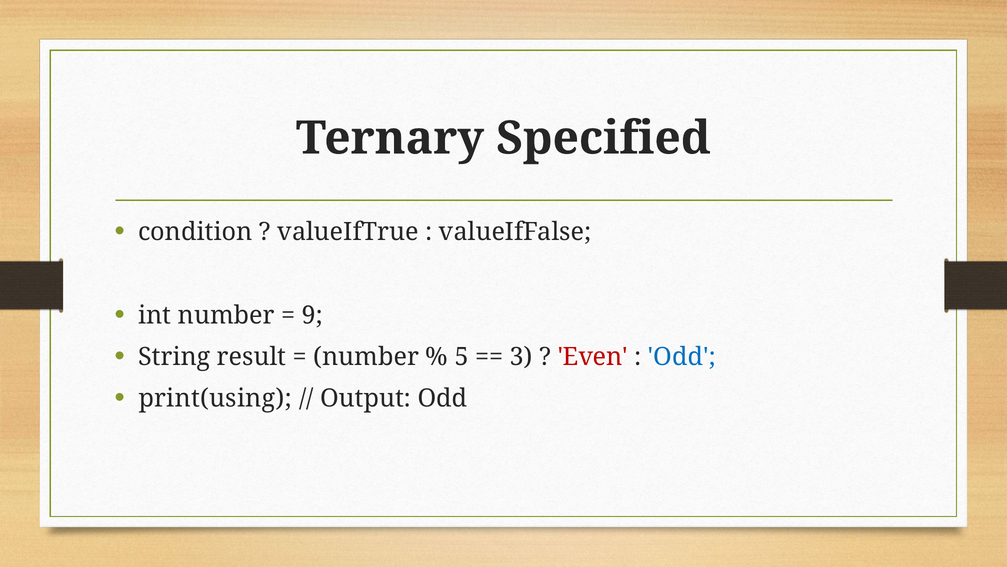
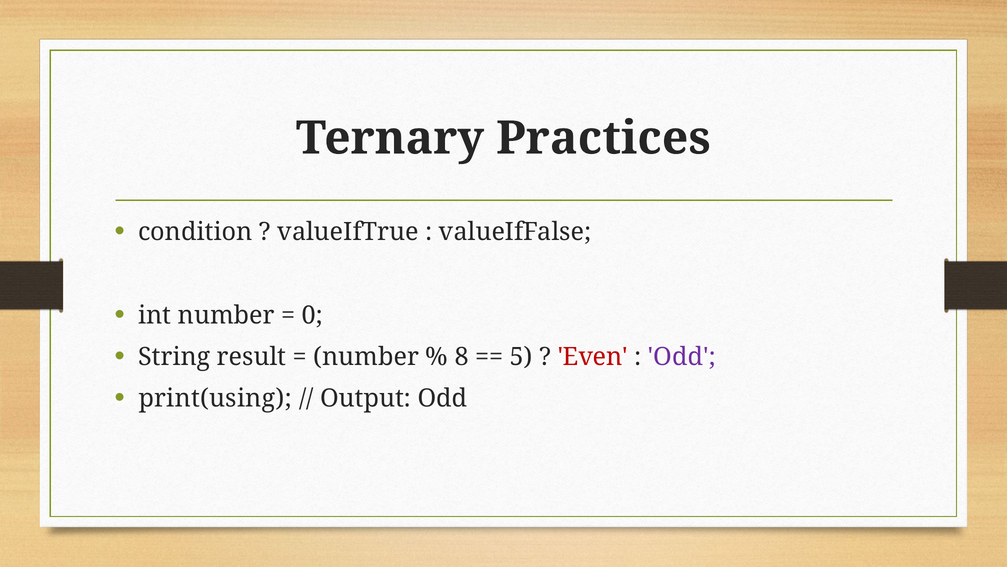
Specified: Specified -> Practices
9: 9 -> 0
5: 5 -> 8
3: 3 -> 5
Odd at (682, 356) colour: blue -> purple
